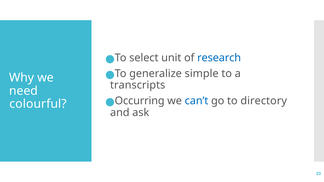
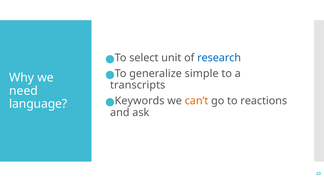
Occurring: Occurring -> Keywords
can’t colour: blue -> orange
directory: directory -> reactions
colourful: colourful -> language
